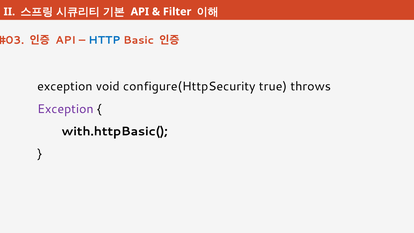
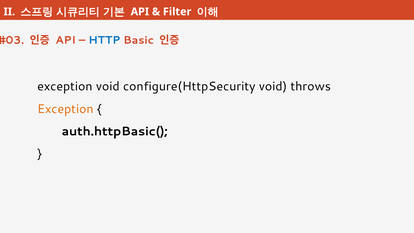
configure(HttpSecurity true: true -> void
Exception at (65, 109) colour: purple -> orange
with.httpBasic(: with.httpBasic( -> auth.httpBasic(
